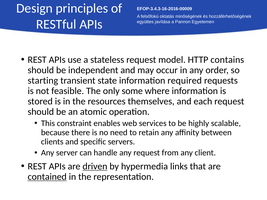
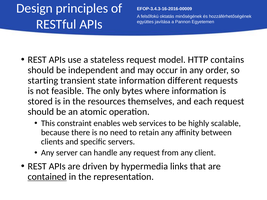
required: required -> different
some: some -> bytes
driven underline: present -> none
